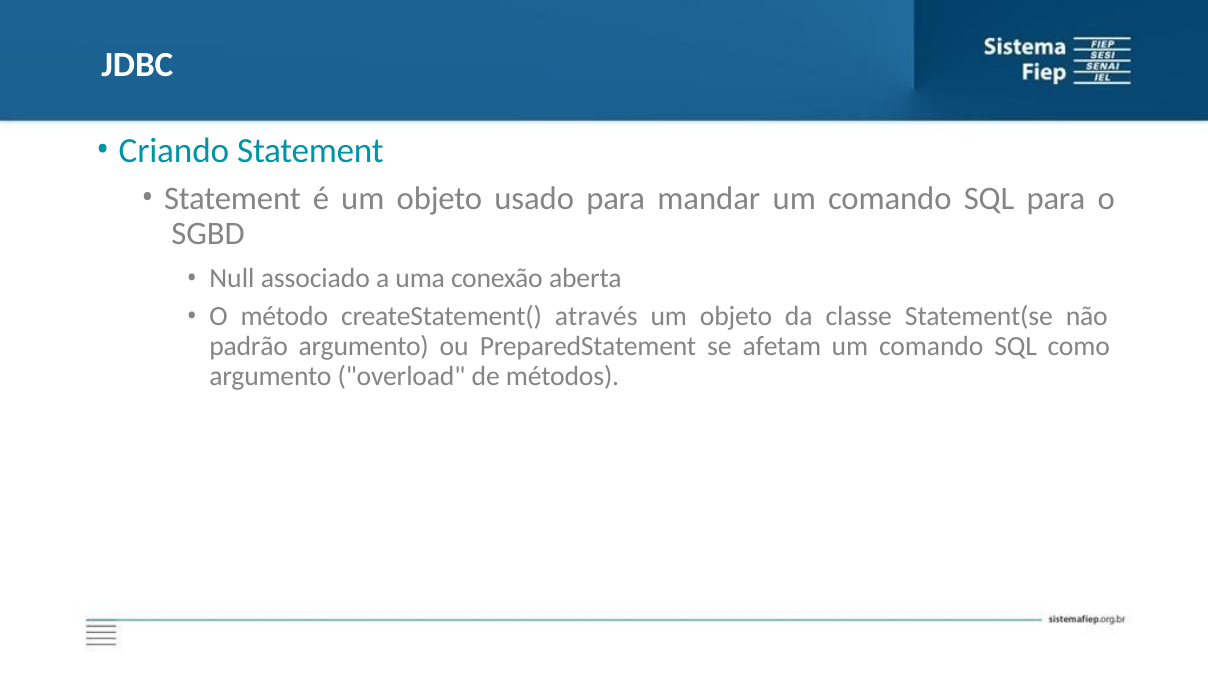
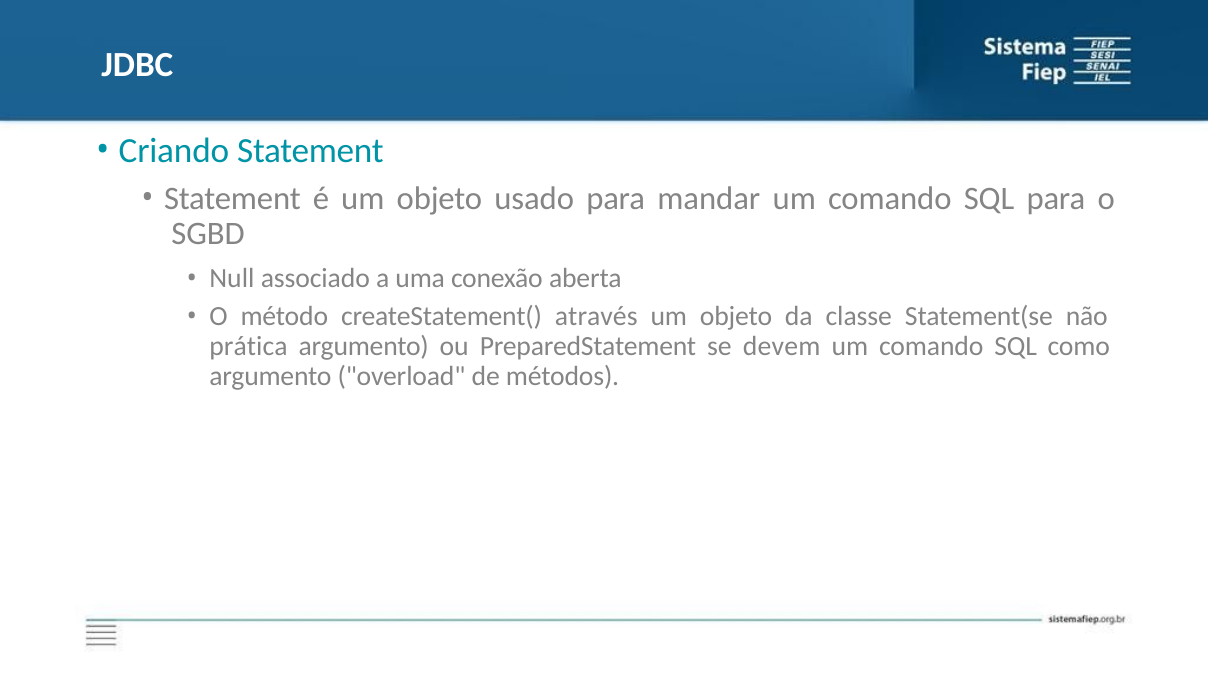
padrão: padrão -> prática
afetam: afetam -> devem
